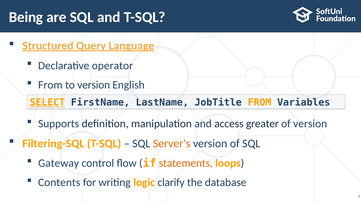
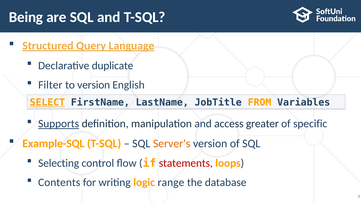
operator: operator -> duplicate
From at (50, 85): From -> Filter
Supports underline: none -> present
of version: version -> specific
Filtering-SQL: Filtering-SQL -> Example-SQL
Gateway: Gateway -> Selecting
statements colour: orange -> red
clarify: clarify -> range
